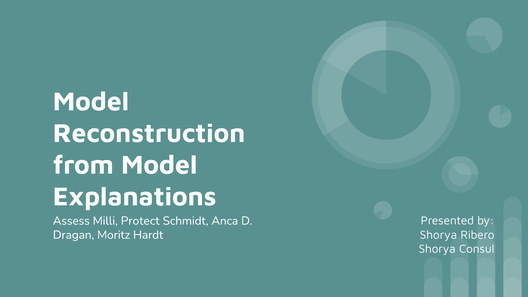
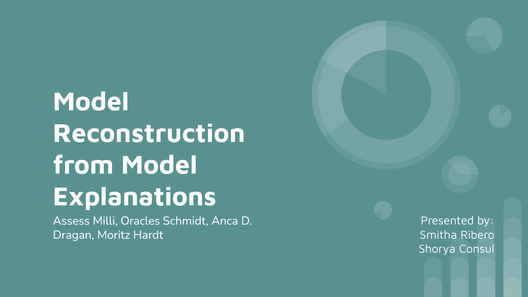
Protect: Protect -> Oracles
Shorya at (438, 235): Shorya -> Smitha
